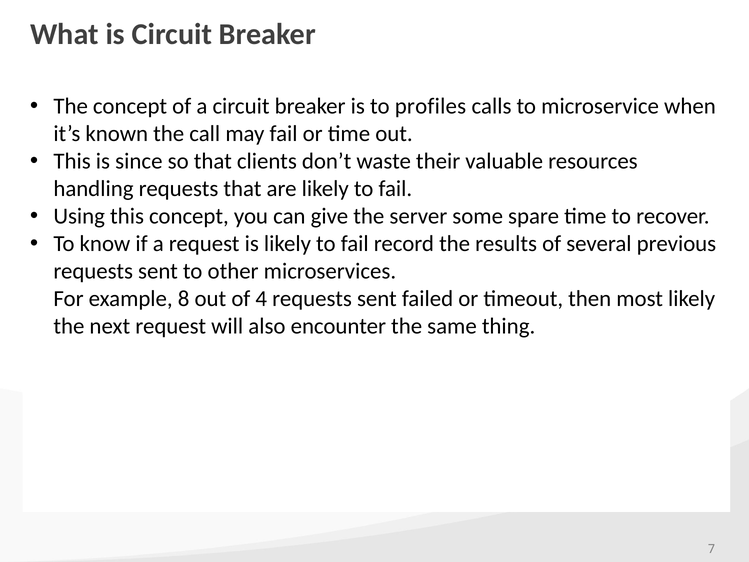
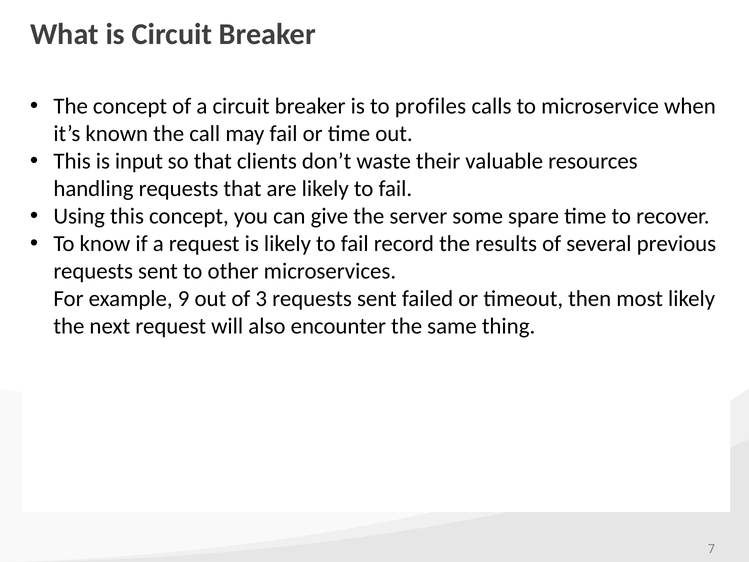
since: since -> input
8: 8 -> 9
4: 4 -> 3
